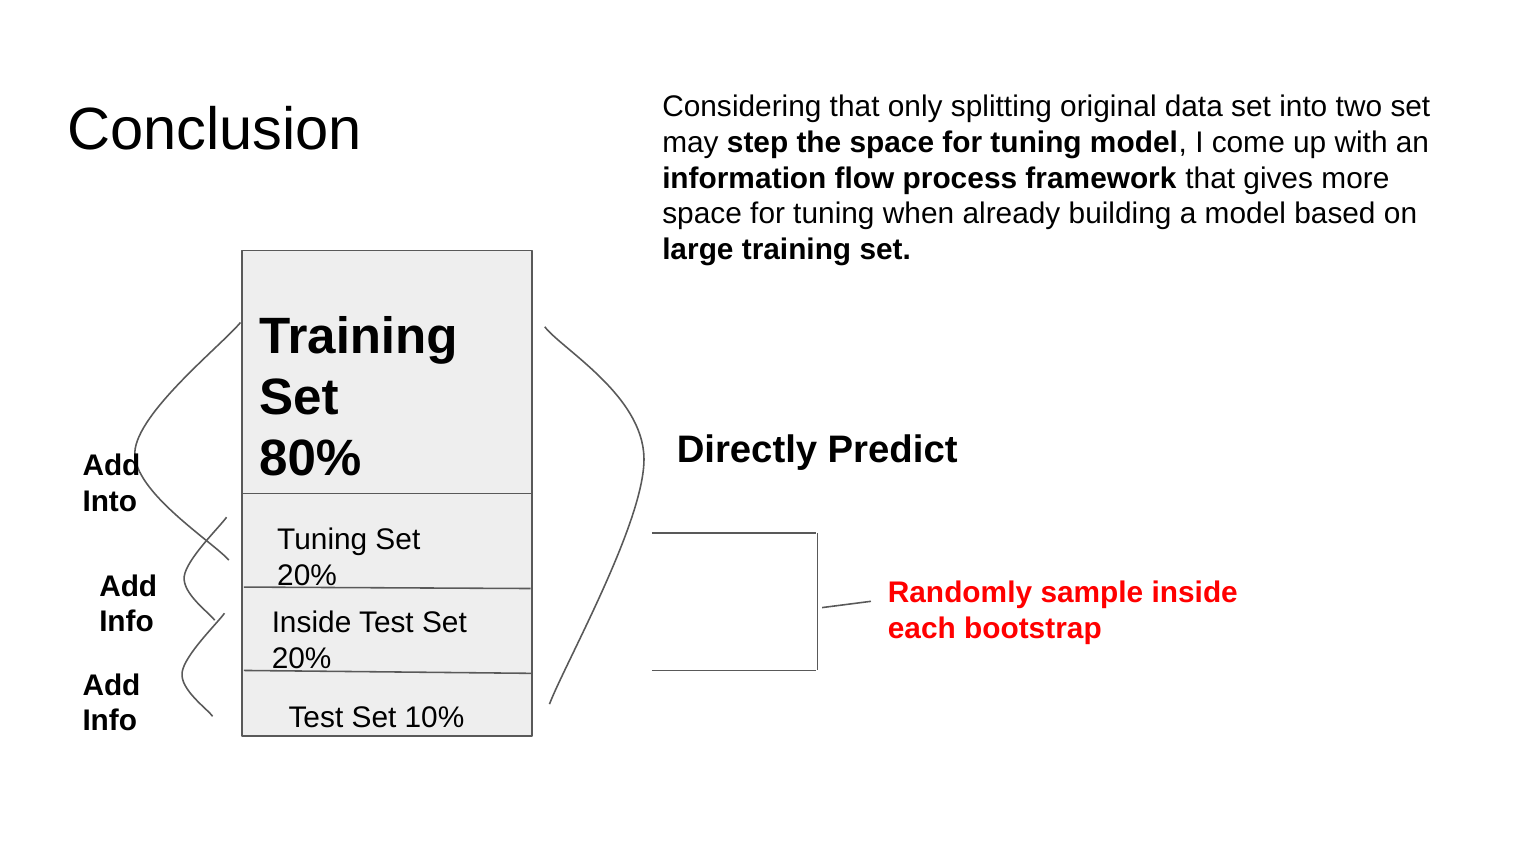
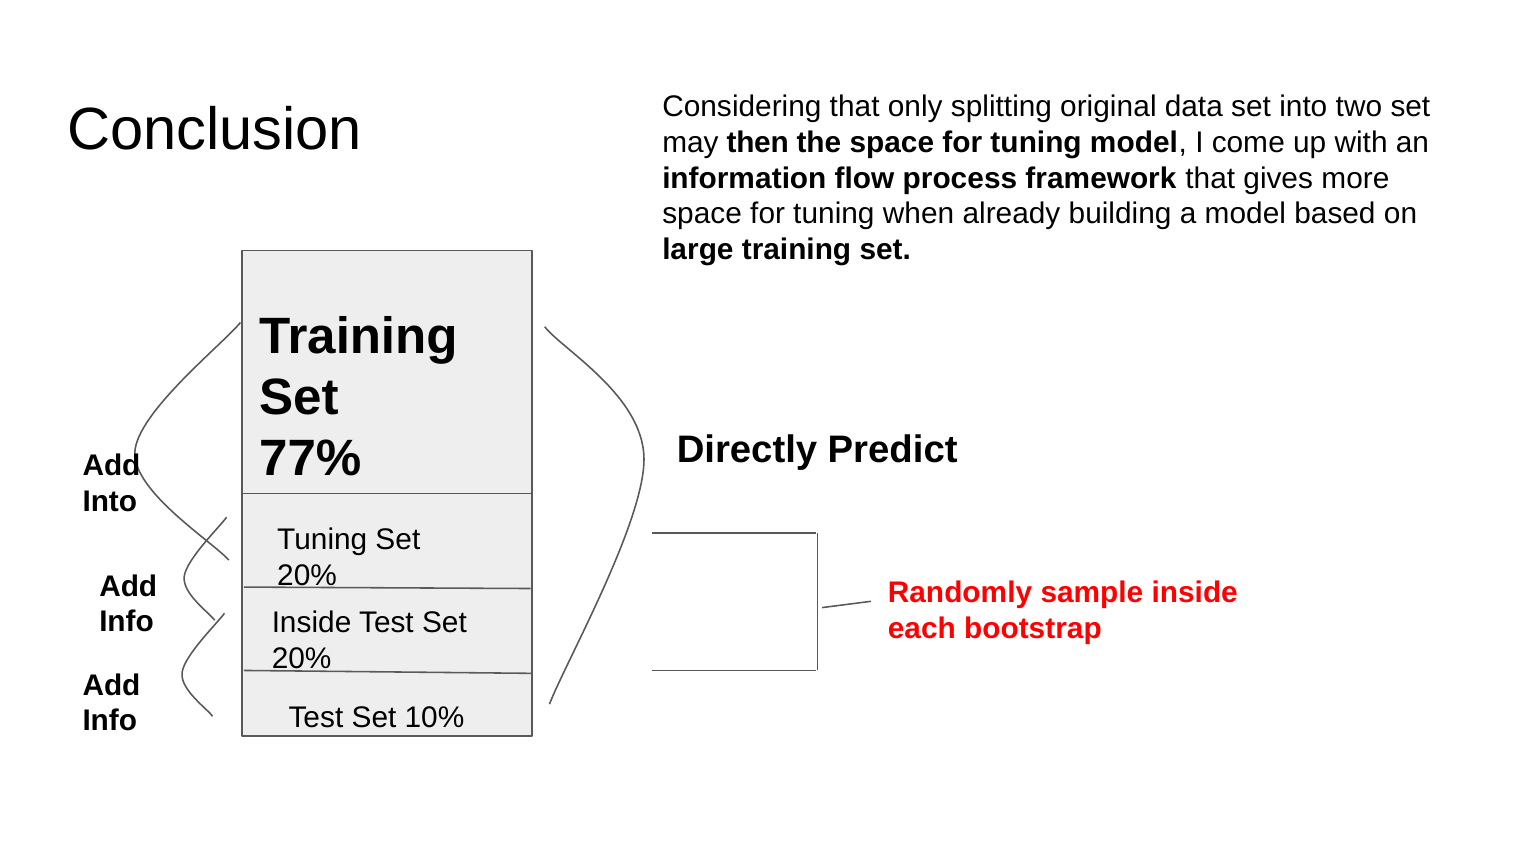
step: step -> then
80%: 80% -> 77%
